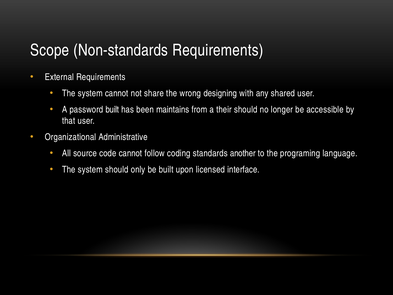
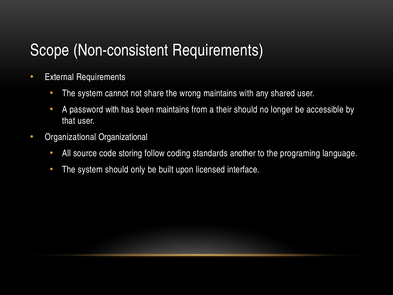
Non-standards: Non-standards -> Non-consistent
wrong designing: designing -> maintains
password built: built -> with
Organizational Administrative: Administrative -> Organizational
code cannot: cannot -> storing
